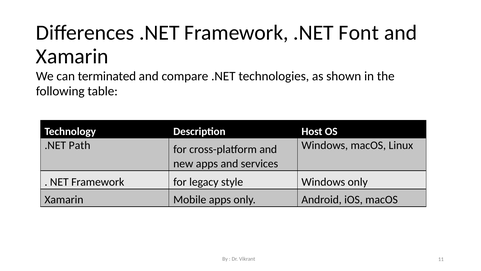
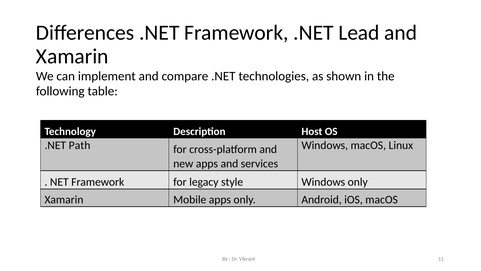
Font: Font -> Lead
terminated: terminated -> implement
